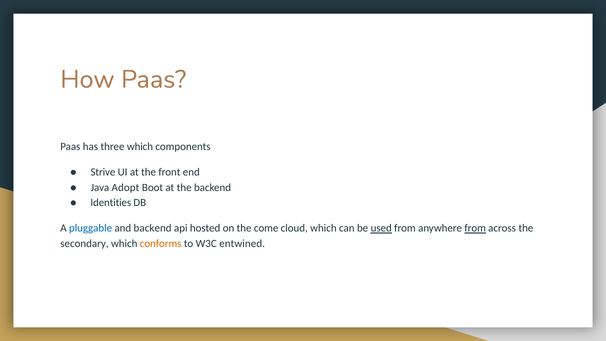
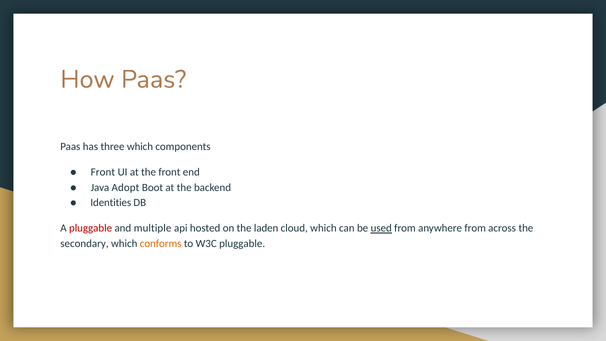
Strive at (103, 172): Strive -> Front
pluggable at (91, 228) colour: blue -> red
and backend: backend -> multiple
come: come -> laden
from at (475, 228) underline: present -> none
W3C entwined: entwined -> pluggable
